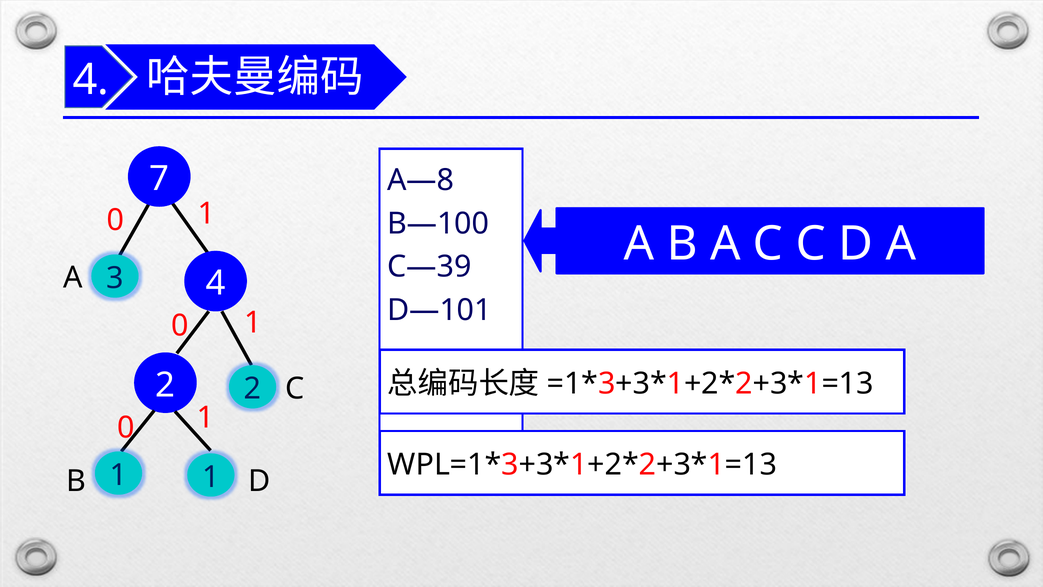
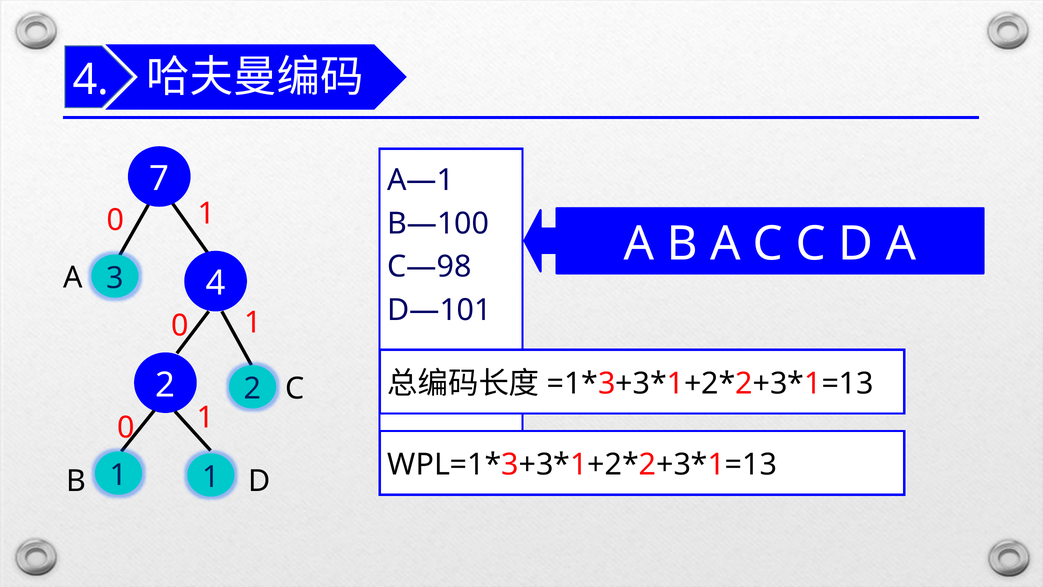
A—8: A—8 -> A—1
C—39: C—39 -> C—98
